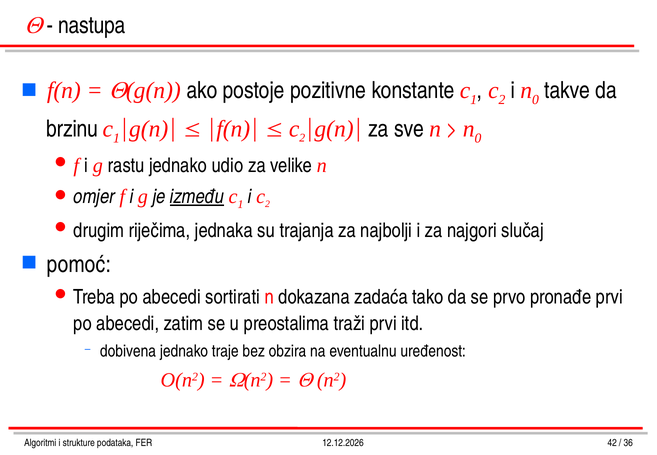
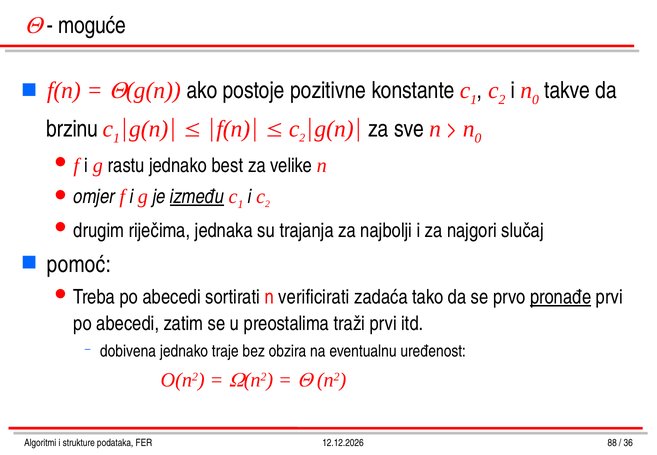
nastupa: nastupa -> moguće
udio: udio -> best
dokazana: dokazana -> verificirati
pronađe underline: none -> present
42: 42 -> 88
